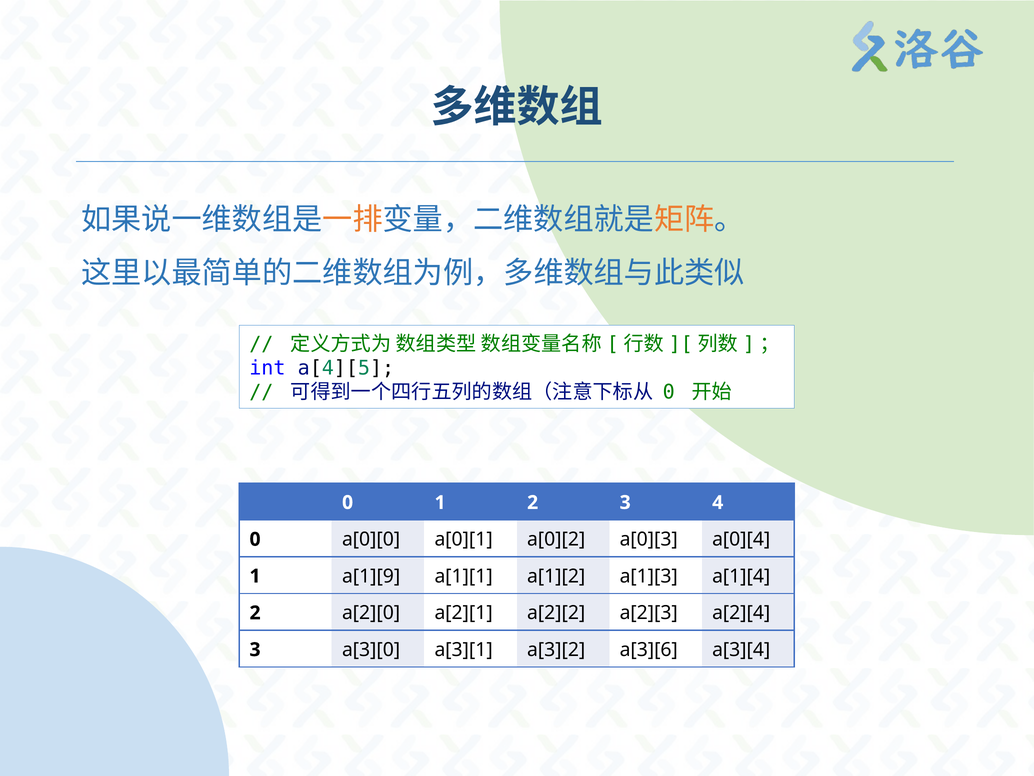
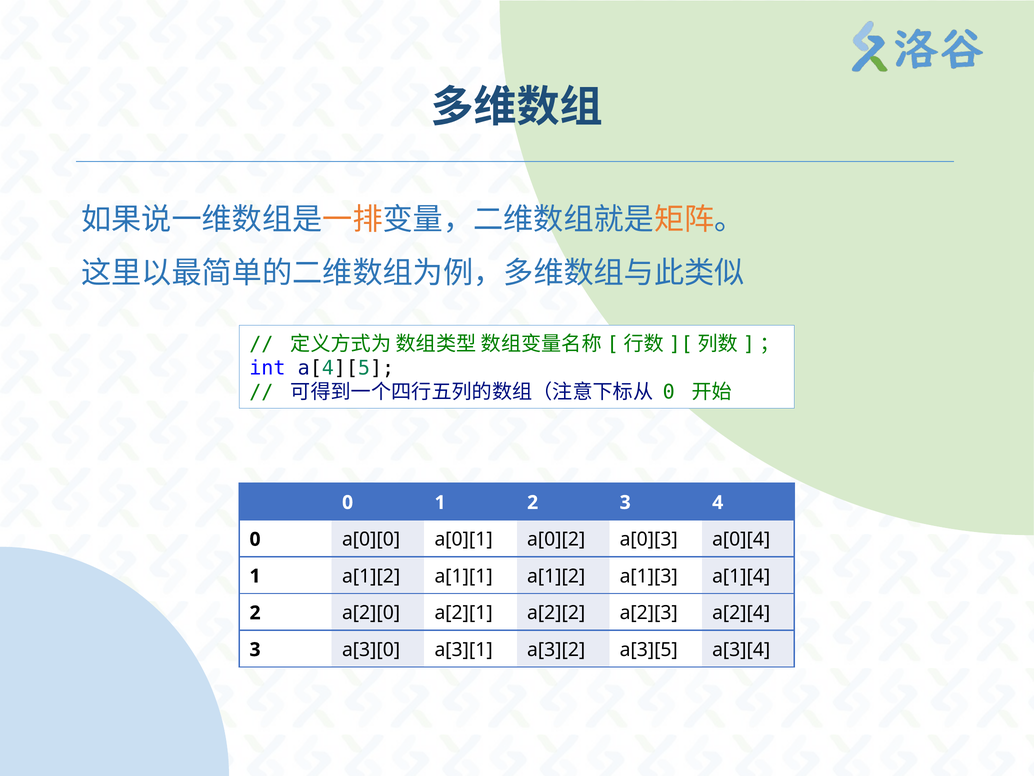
1 a[1][9: a[1][9 -> a[1][2
a[3][6: a[3][6 -> a[3][5
